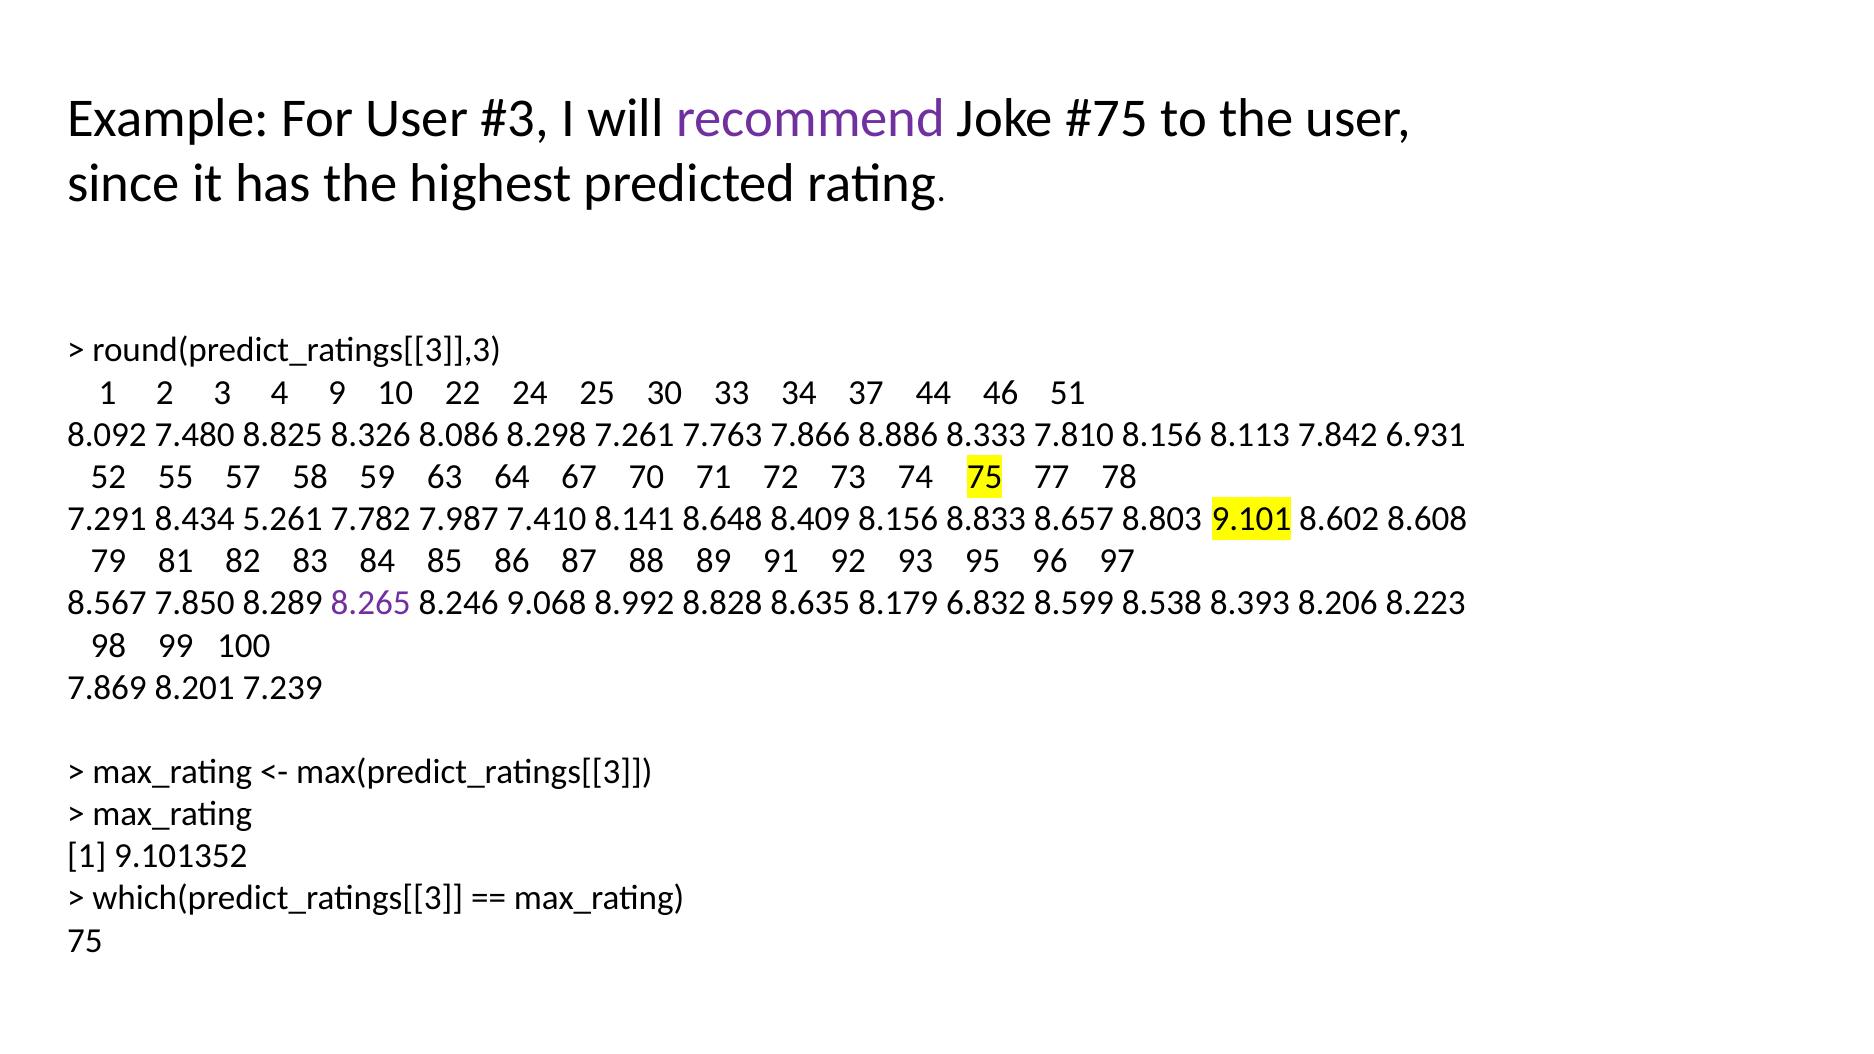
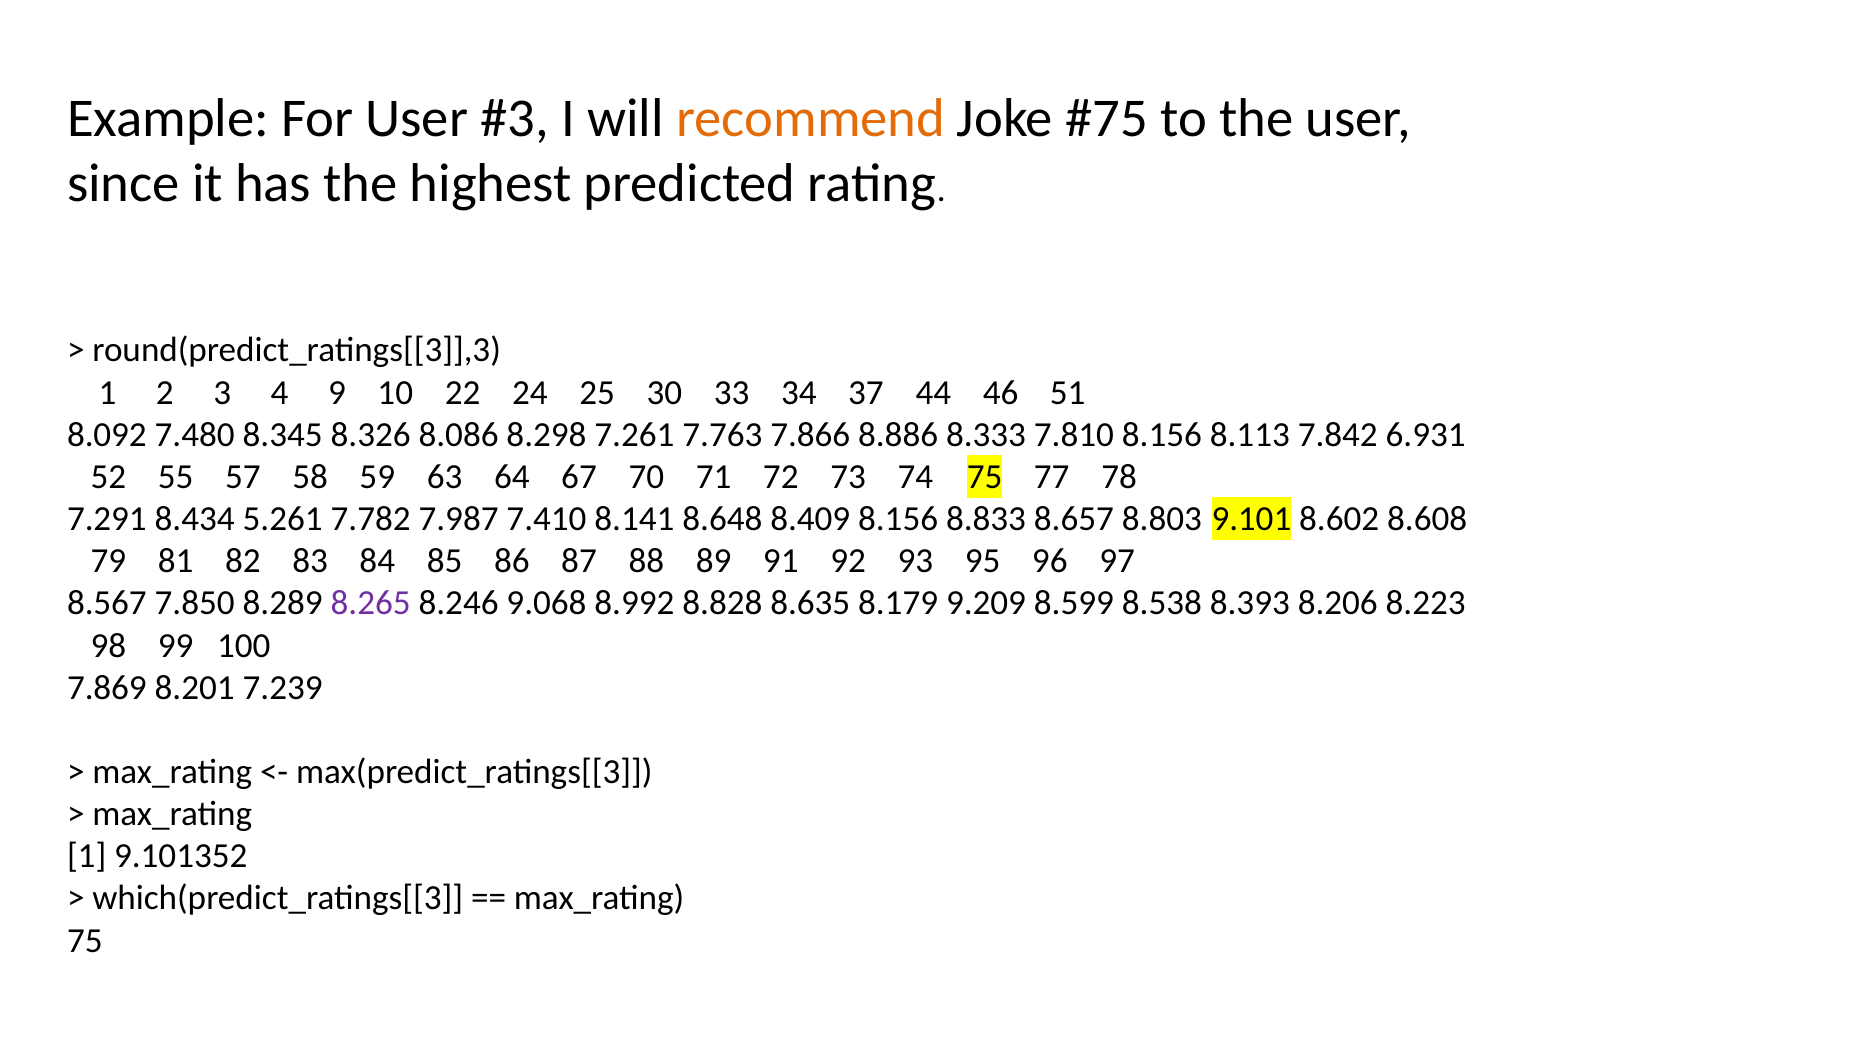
recommend colour: purple -> orange
8.825: 8.825 -> 8.345
6.832: 6.832 -> 9.209
